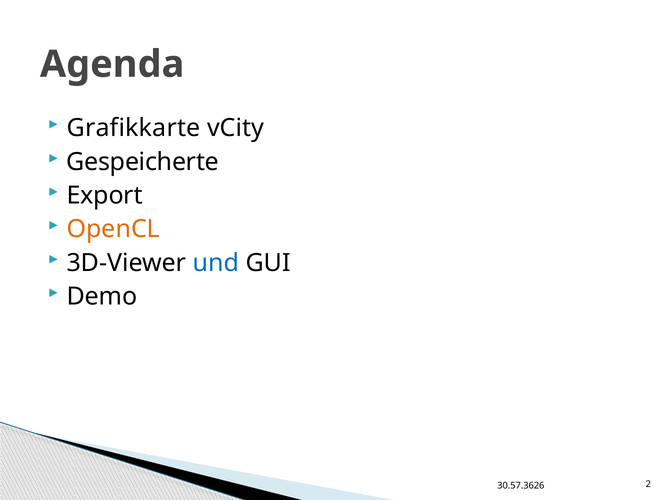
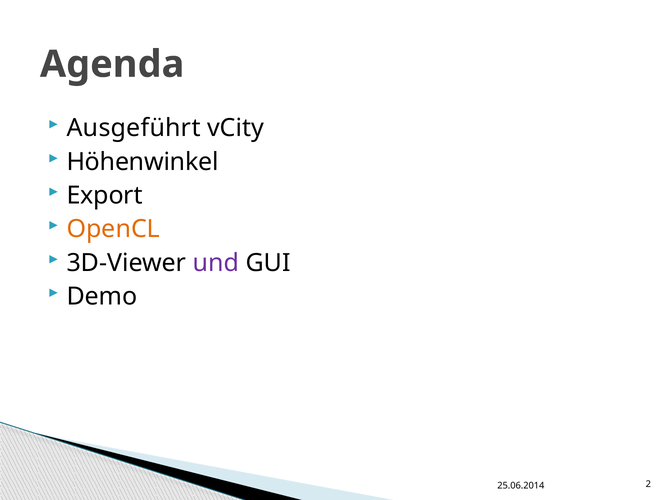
Grafikkarte: Grafikkarte -> Ausgeführt
Gespeicherte: Gespeicherte -> Höhenwinkel
und colour: blue -> purple
30.57.3626: 30.57.3626 -> 25.06.2014
